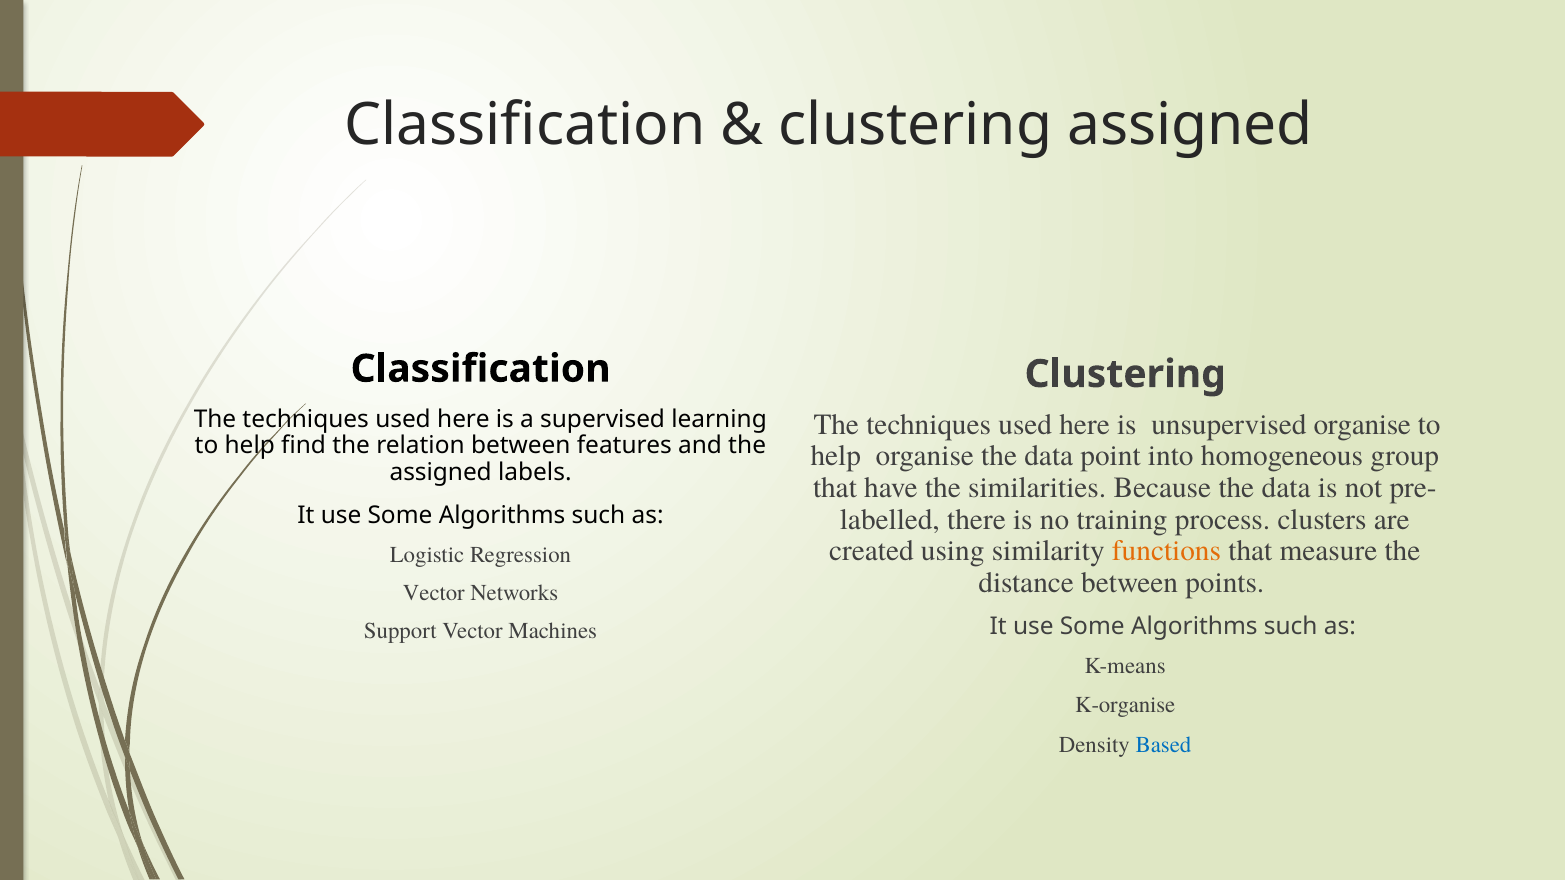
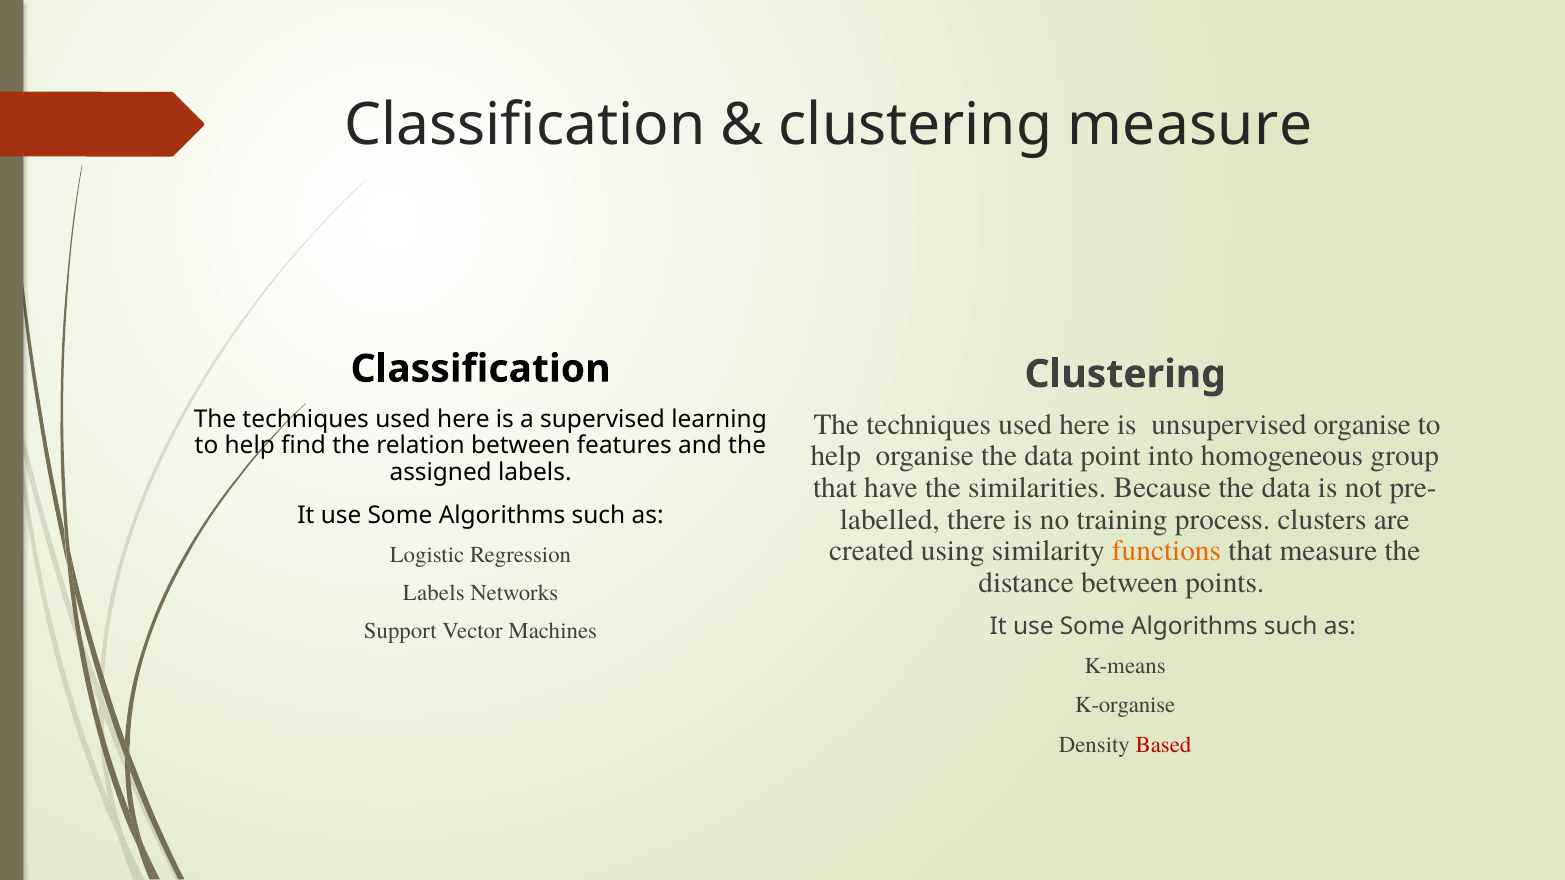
clustering assigned: assigned -> measure
Vector at (434, 593): Vector -> Labels
Based colour: blue -> red
